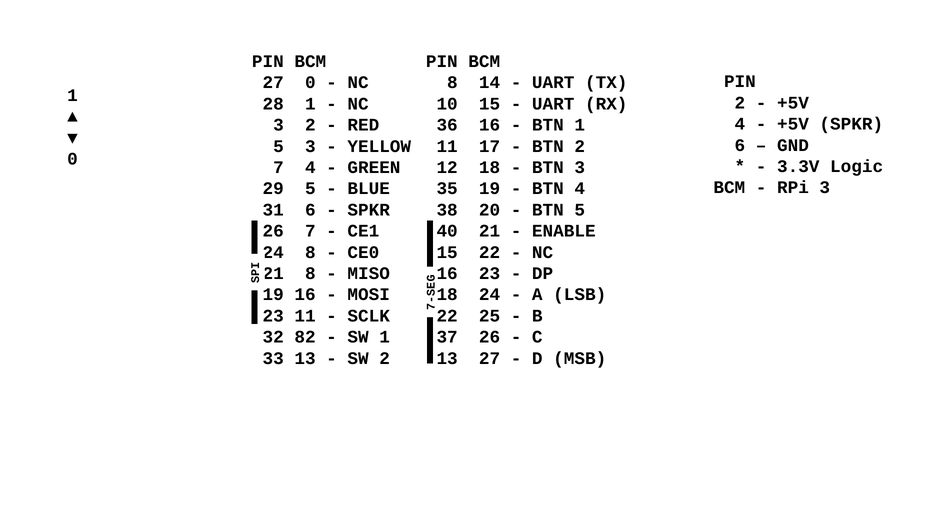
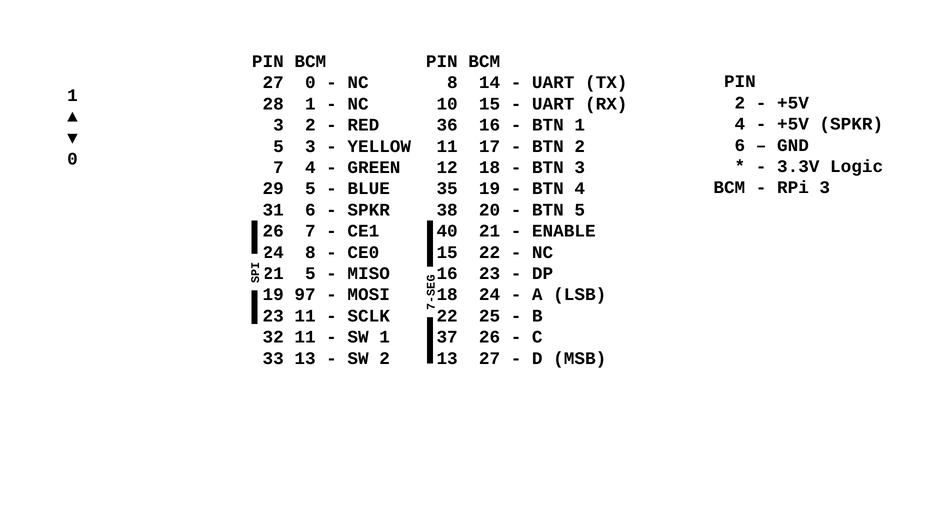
8 at (310, 274): 8 -> 5
19 16: 16 -> 97
32 82: 82 -> 11
